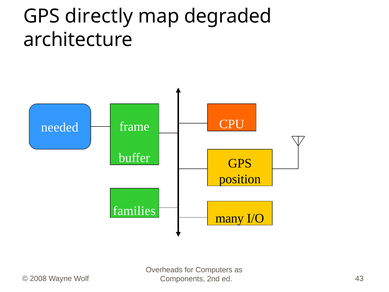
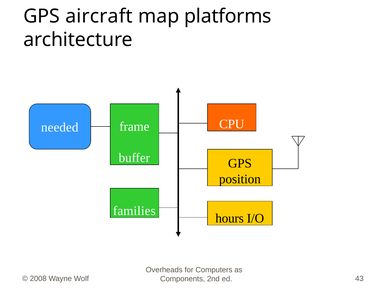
directly: directly -> aircraft
degraded: degraded -> platforms
many: many -> hours
